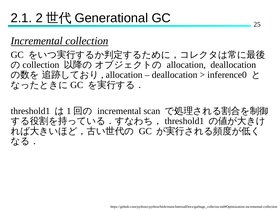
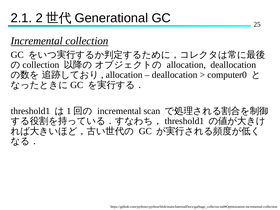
inference0: inference0 -> computer0
